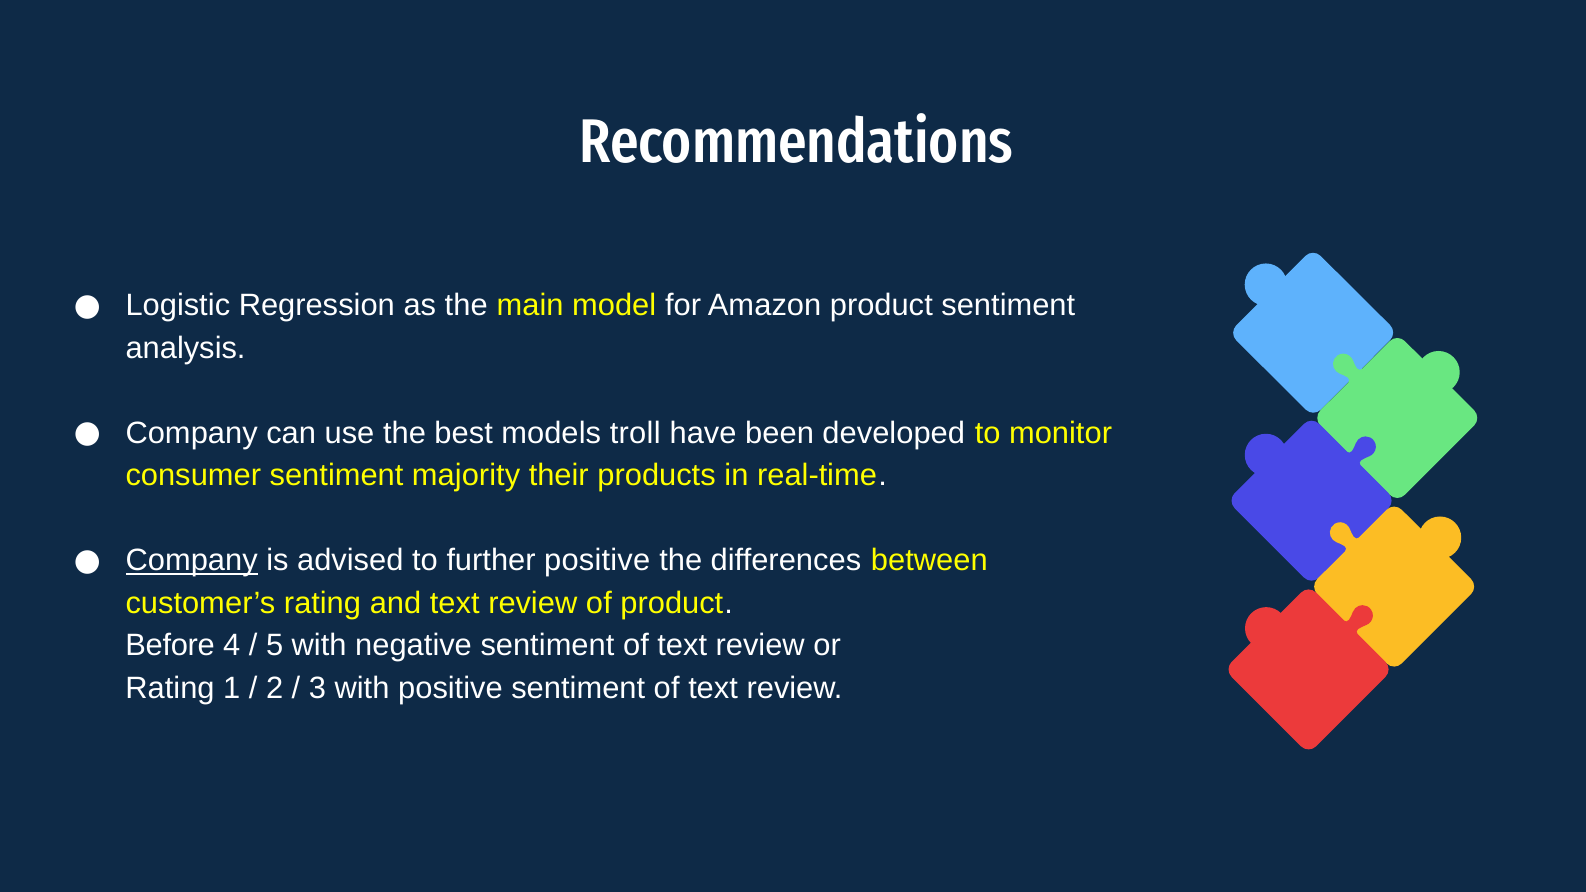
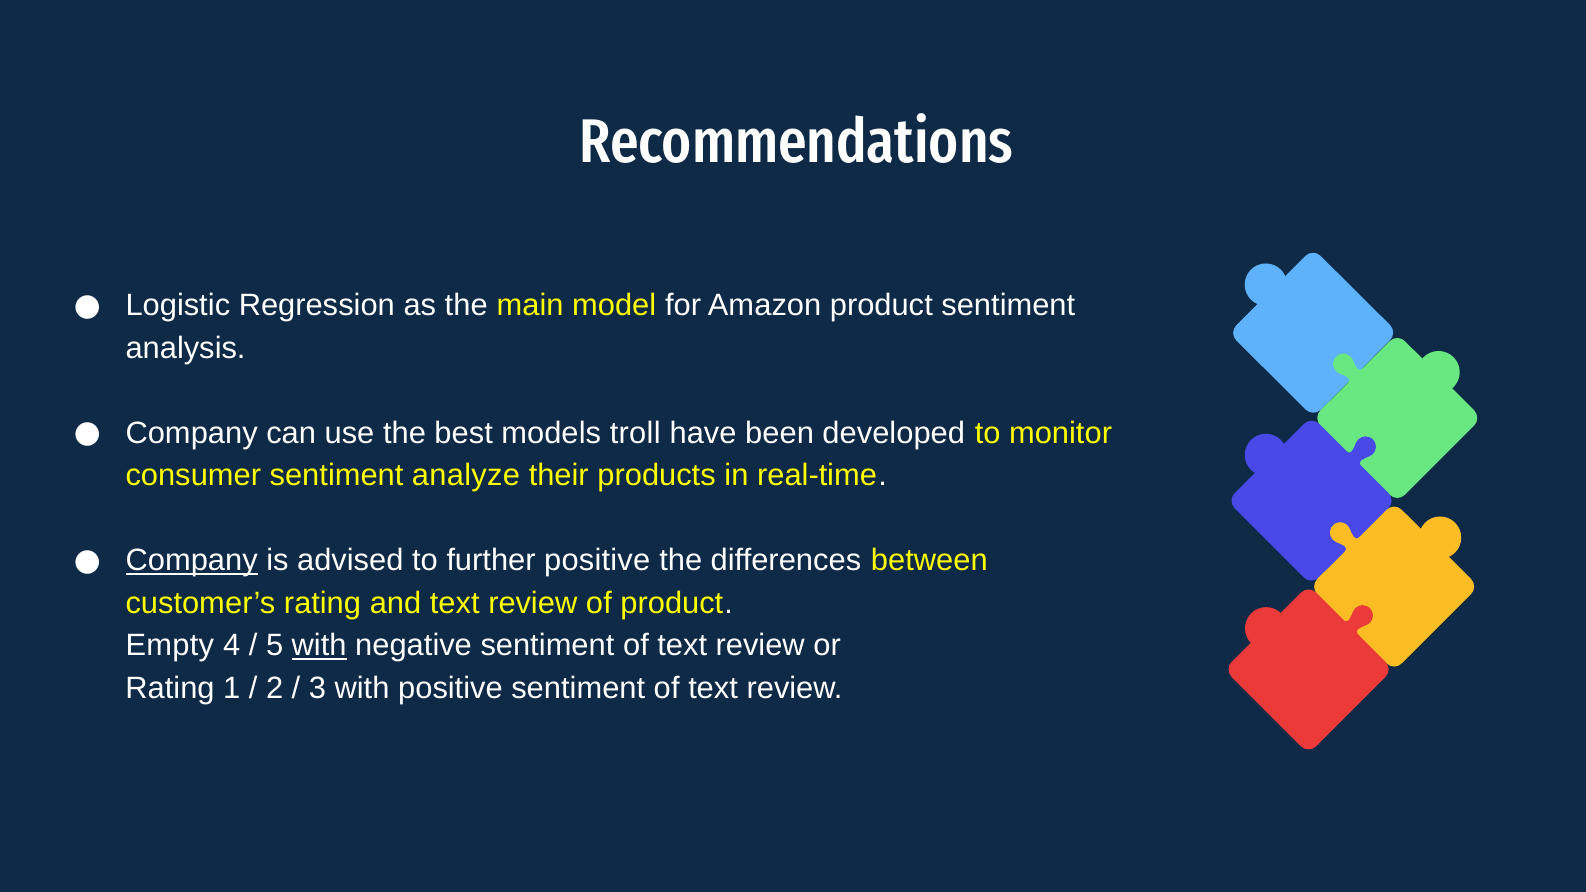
majority: majority -> analyze
Before: Before -> Empty
with at (319, 646) underline: none -> present
